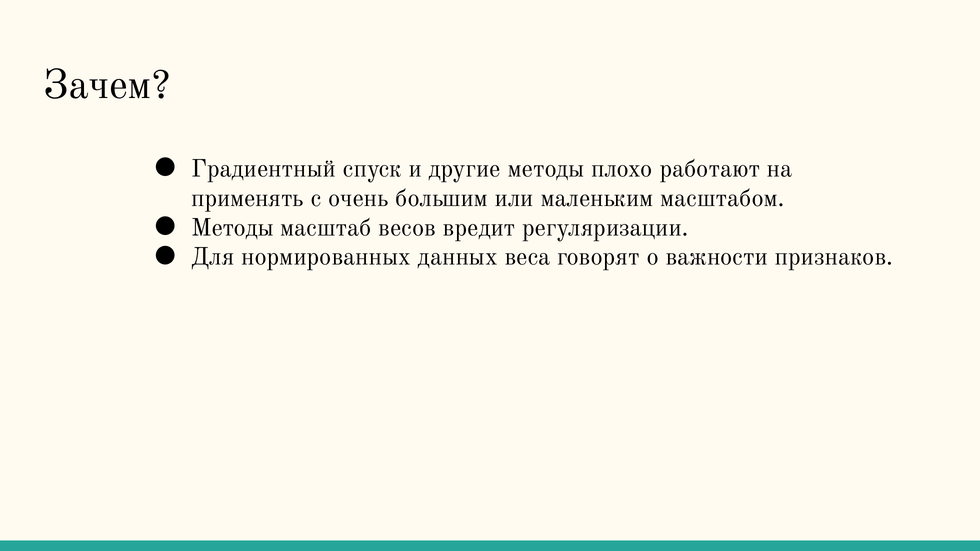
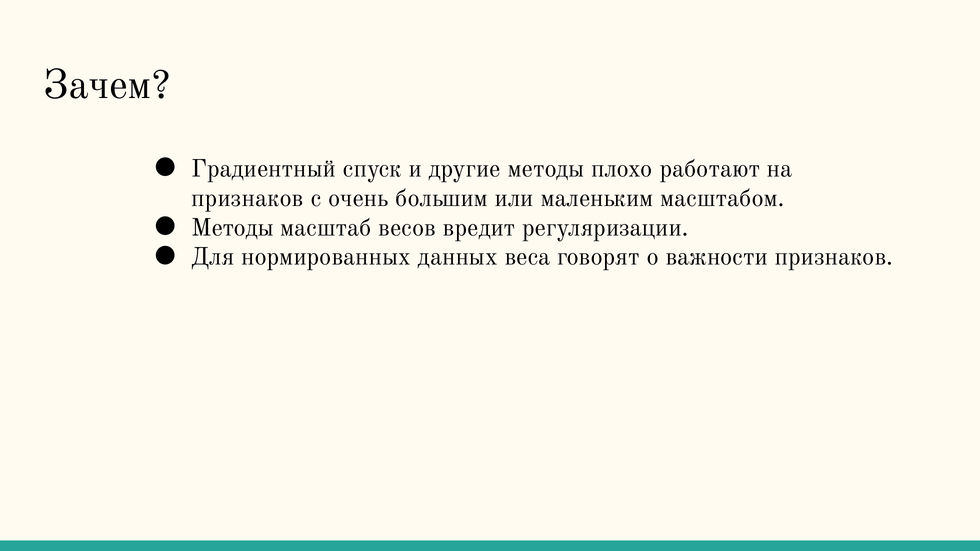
применять at (248, 198): применять -> признаков
